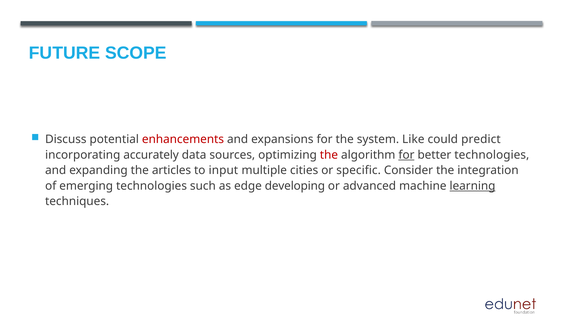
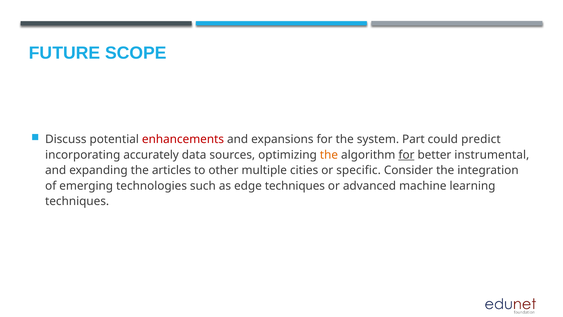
Like: Like -> Part
the at (329, 155) colour: red -> orange
better technologies: technologies -> instrumental
input: input -> other
edge developing: developing -> techniques
learning underline: present -> none
